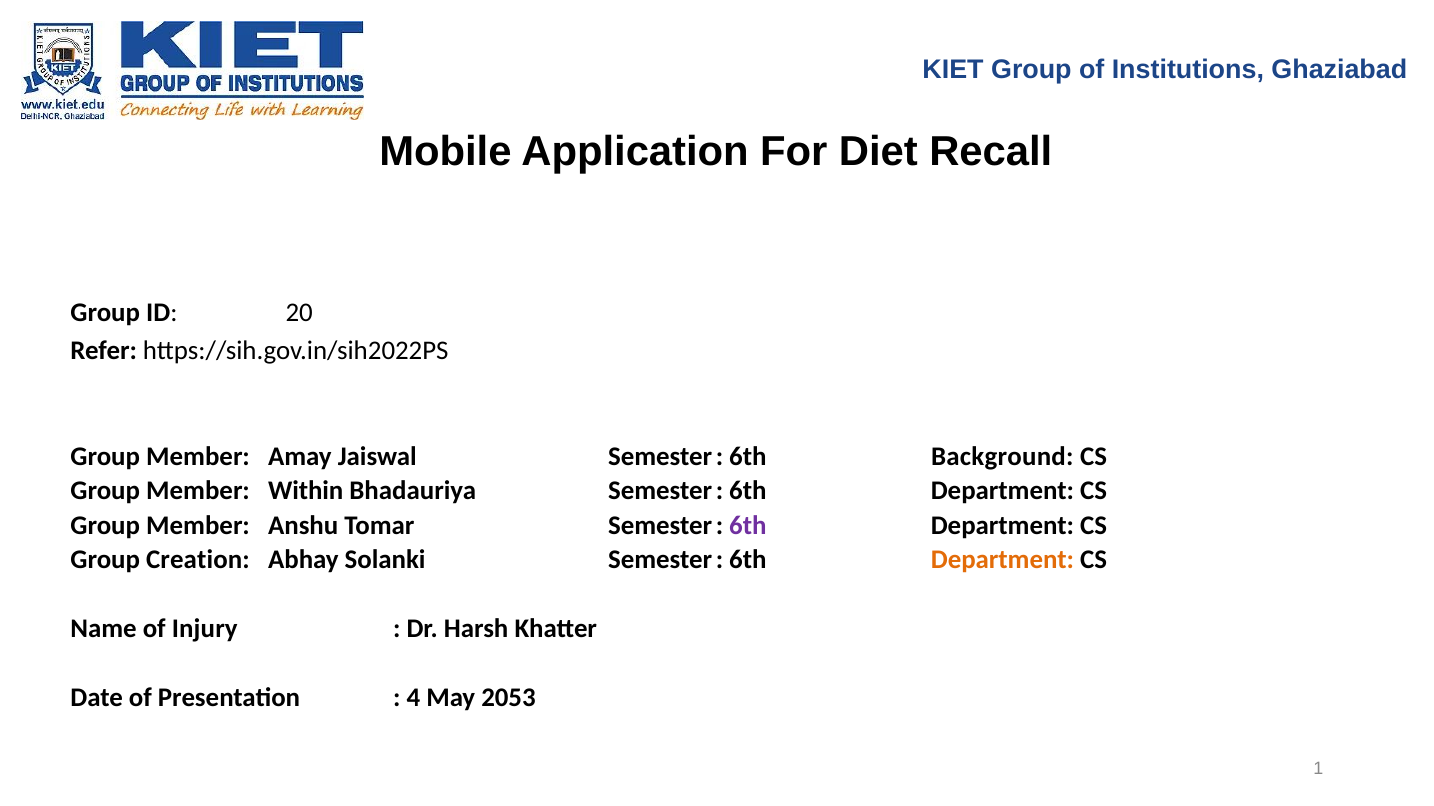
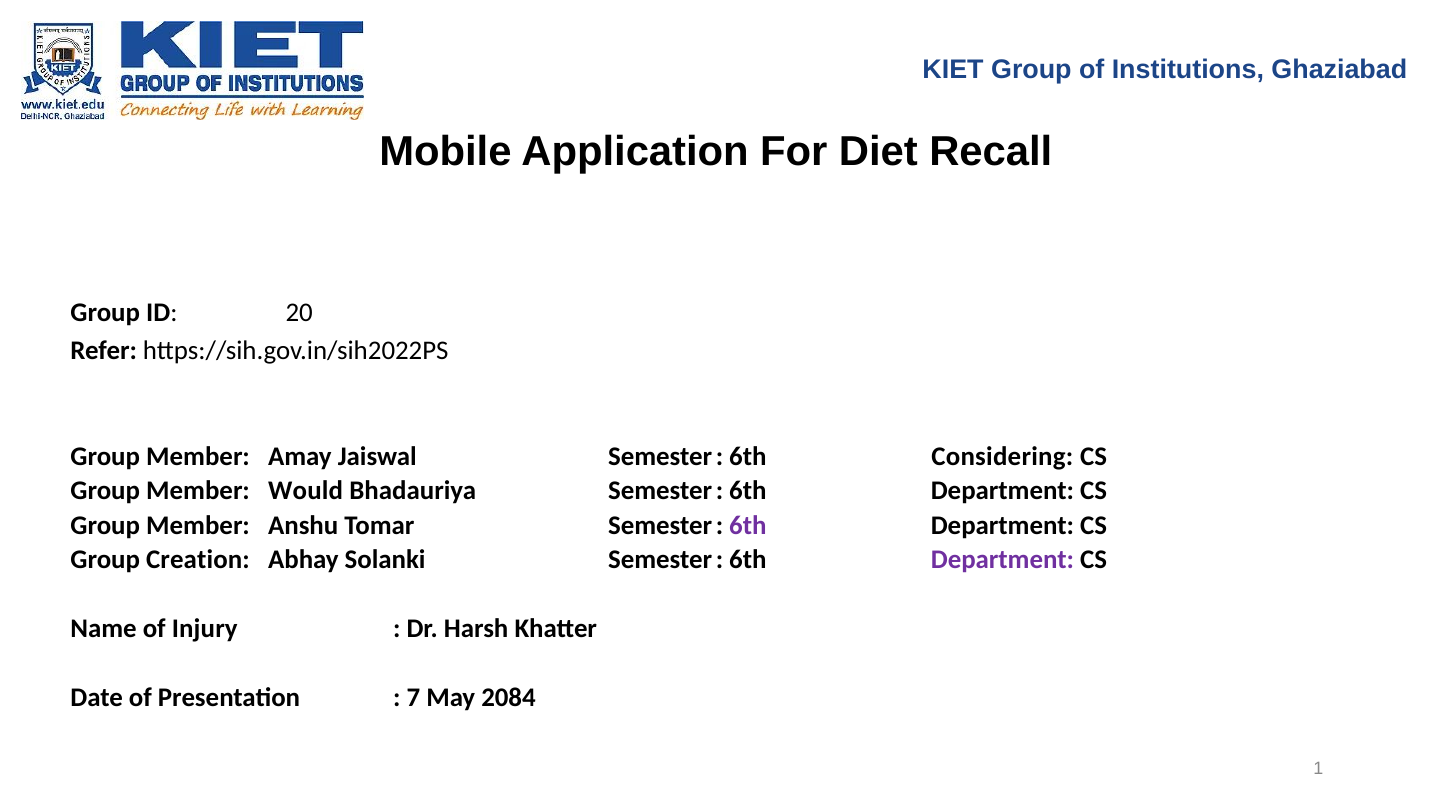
Background: Background -> Considering
Within: Within -> Would
Department at (1002, 560) colour: orange -> purple
4: 4 -> 7
2053: 2053 -> 2084
